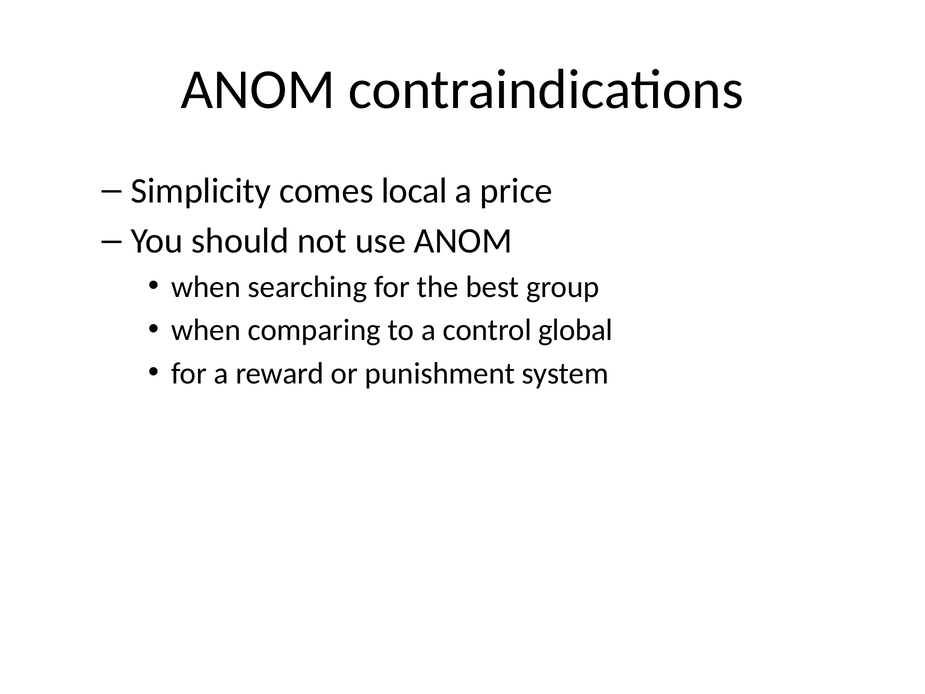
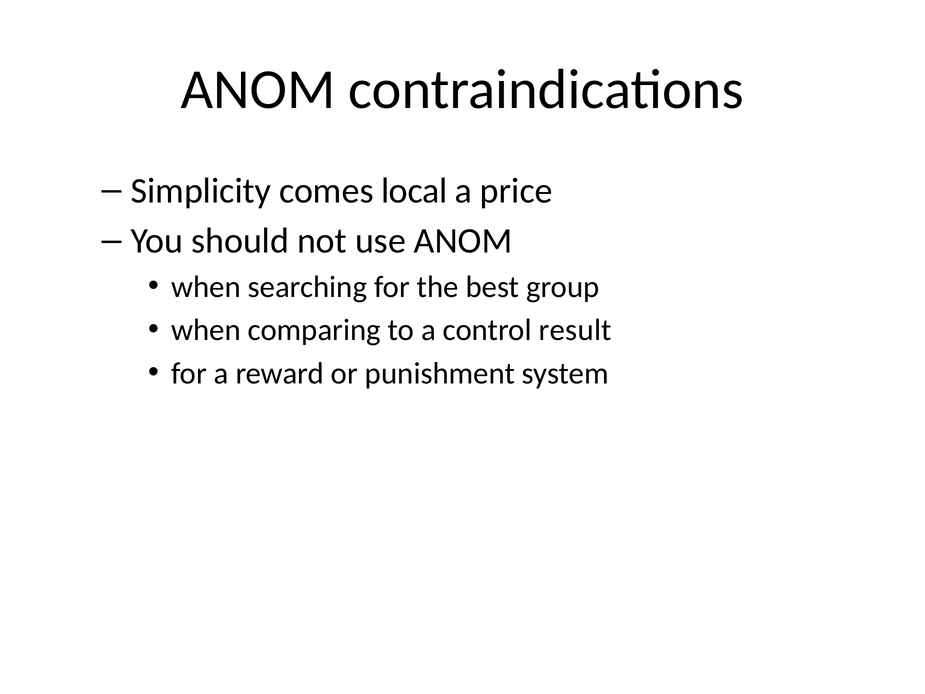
global: global -> result
